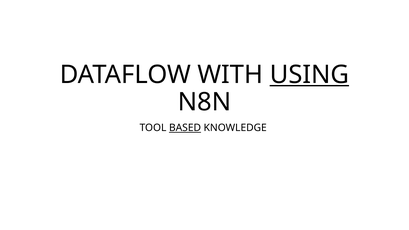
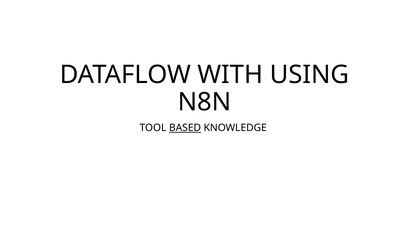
USING underline: present -> none
